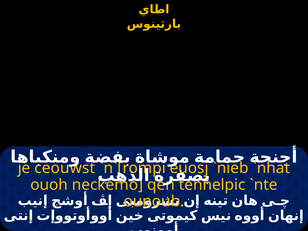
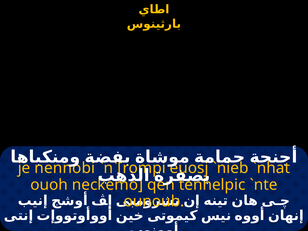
ceouwst: ceouwst -> nennobi
